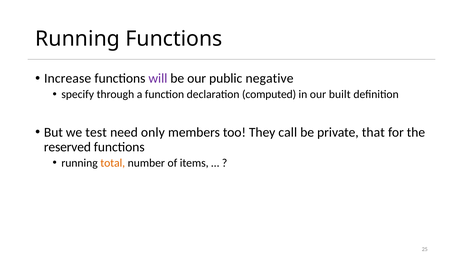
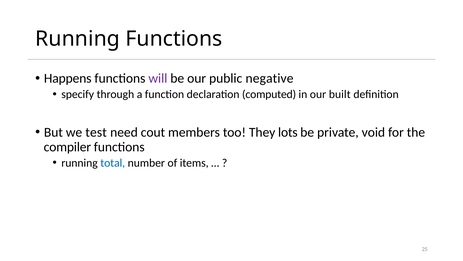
Increase: Increase -> Happens
only: only -> cout
call: call -> lots
that: that -> void
reserved: reserved -> compiler
total colour: orange -> blue
